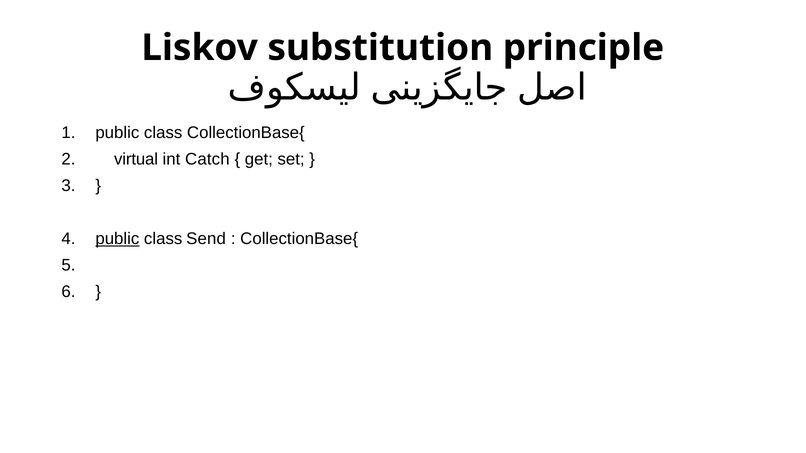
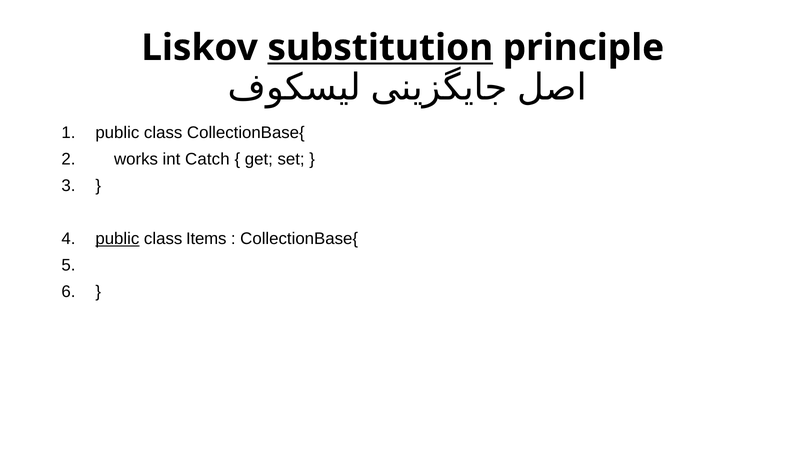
substitution underline: none -> present
virtual: virtual -> works
Send: Send -> Items
